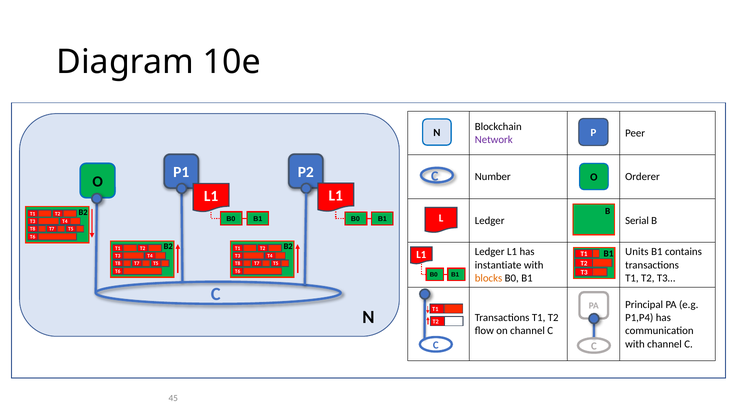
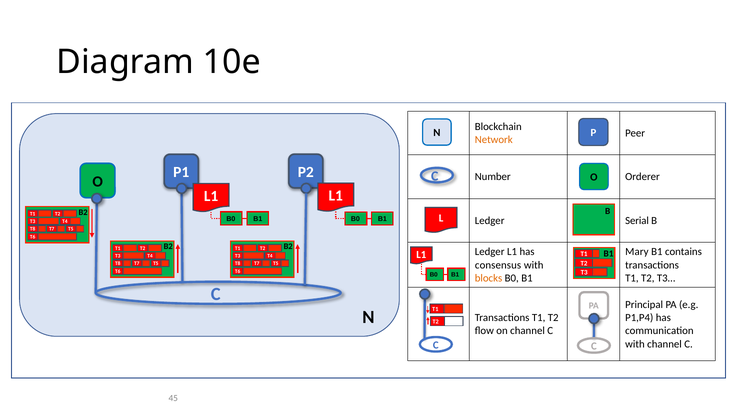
Network colour: purple -> orange
Units: Units -> Mary
instantiate: instantiate -> consensus
